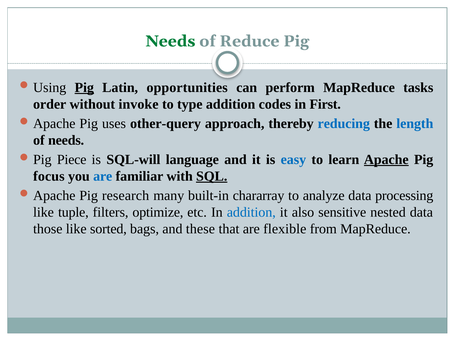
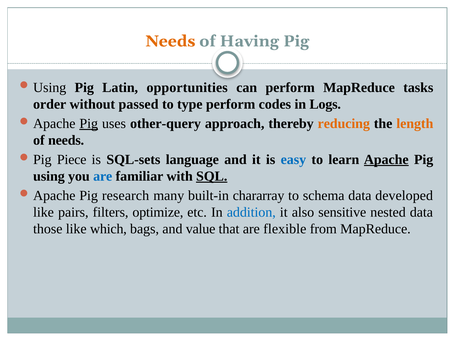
Needs at (170, 41) colour: green -> orange
Reduce: Reduce -> Having
Pig at (84, 88) underline: present -> none
invoke: invoke -> passed
type addition: addition -> perform
First: First -> Logs
Pig at (89, 124) underline: none -> present
reducing colour: blue -> orange
length colour: blue -> orange
SQL-will: SQL-will -> SQL-sets
focus: focus -> using
analyze: analyze -> schema
processing: processing -> developed
tuple: tuple -> pairs
sorted: sorted -> which
these: these -> value
